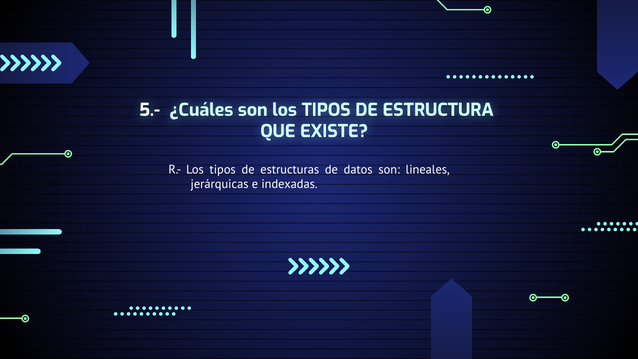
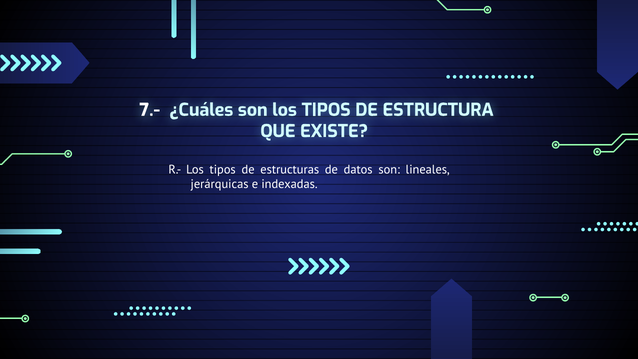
5.-: 5.- -> 7.-
